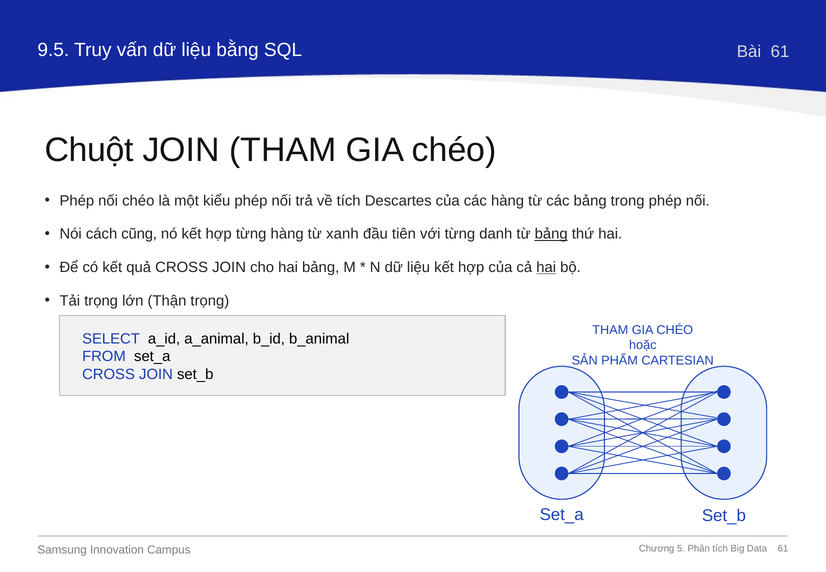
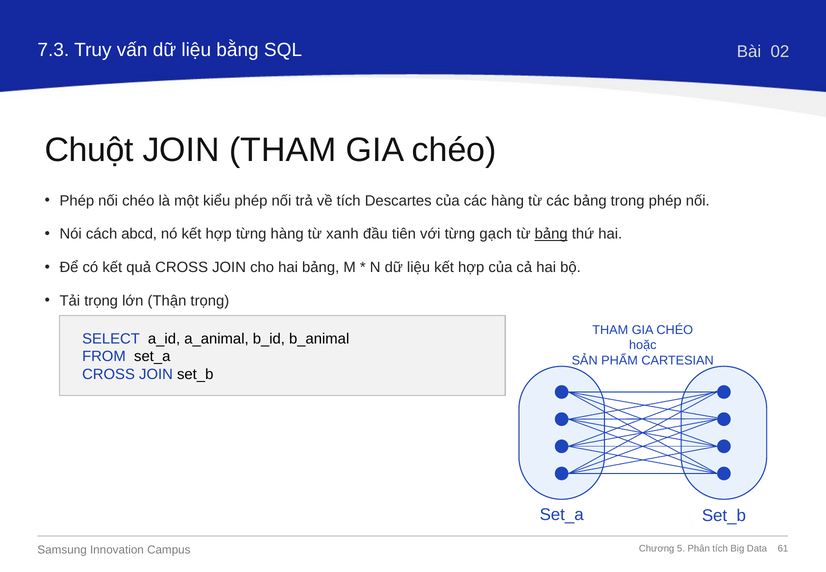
9.5: 9.5 -> 7.3
Bài 61: 61 -> 02
cũng: cũng -> abcd
danh: danh -> gạch
hai at (546, 267) underline: present -> none
